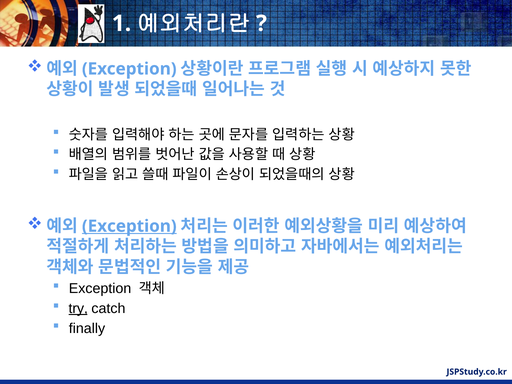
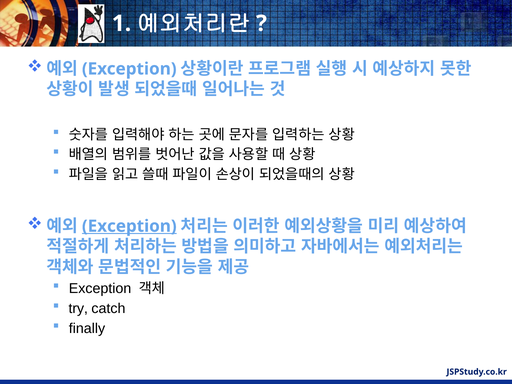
try underline: present -> none
